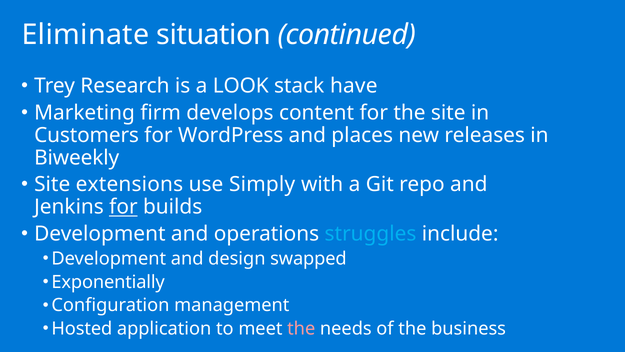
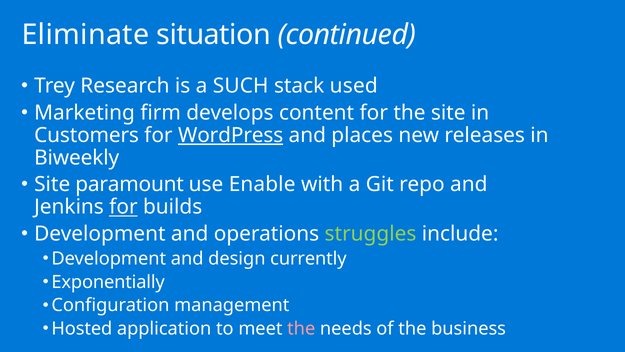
LOOK: LOOK -> SUCH
have: have -> used
WordPress underline: none -> present
extensions: extensions -> paramount
Simply: Simply -> Enable
struggles colour: light blue -> light green
swapped: swapped -> currently
